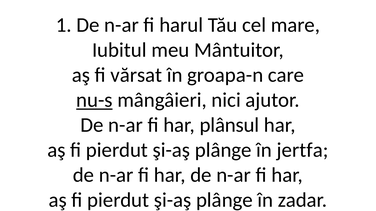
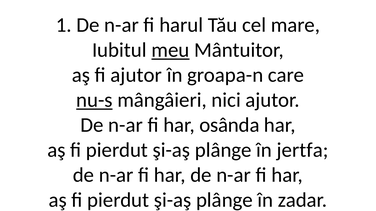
meu underline: none -> present
fi vărsat: vărsat -> ajutor
plânsul: plânsul -> osânda
